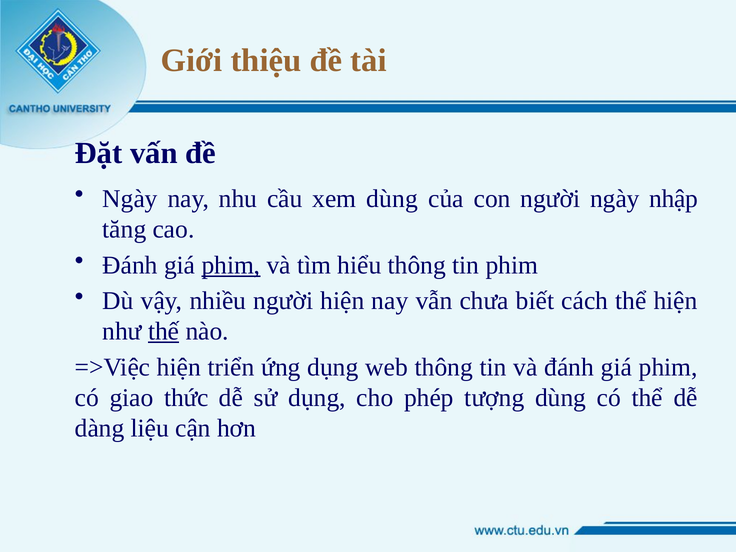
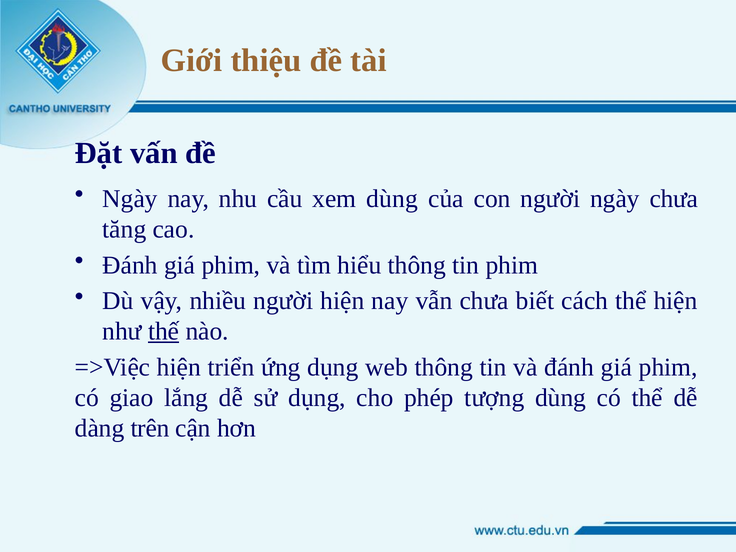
ngày nhập: nhập -> chưa
phim at (231, 265) underline: present -> none
thức: thức -> lắng
liệu: liệu -> trên
